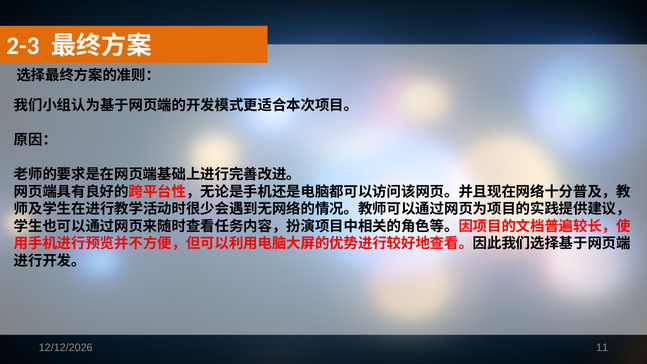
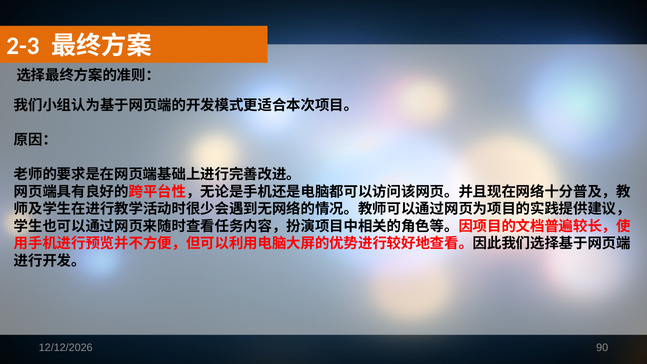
11: 11 -> 90
